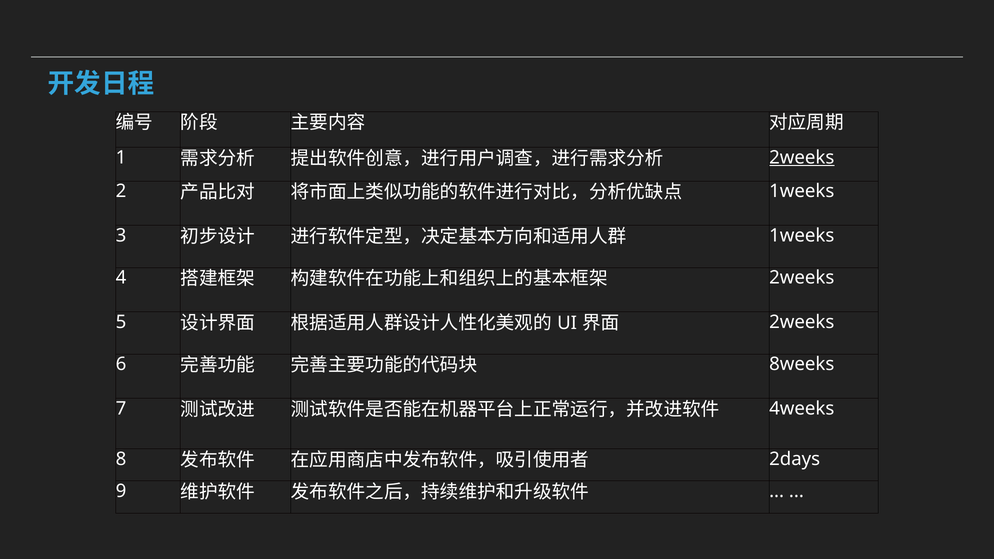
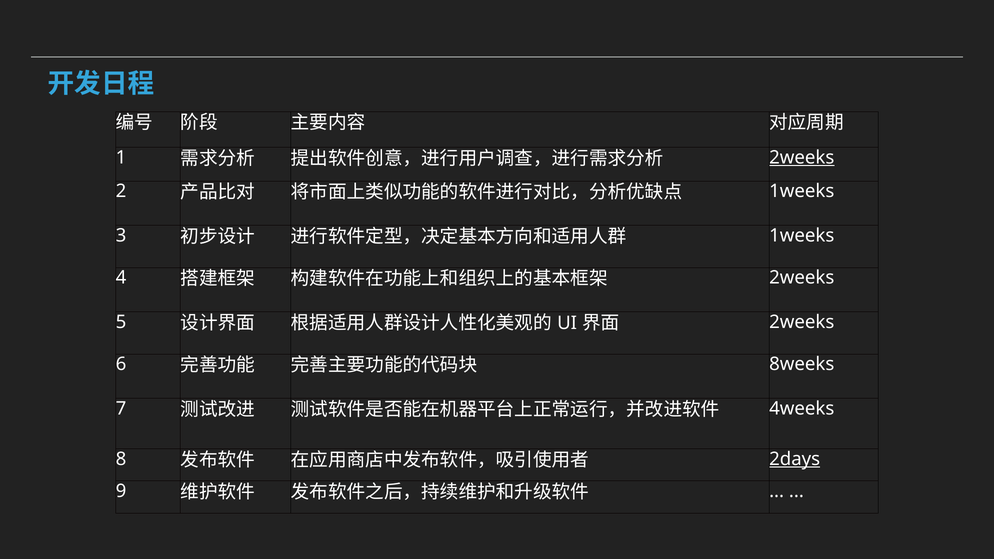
2days underline: none -> present
